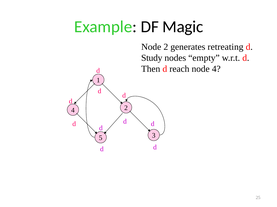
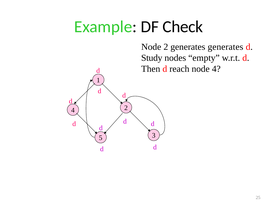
Magic: Magic -> Check
generates retreating: retreating -> generates
